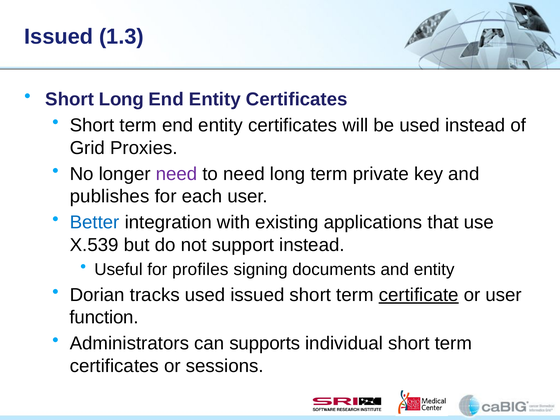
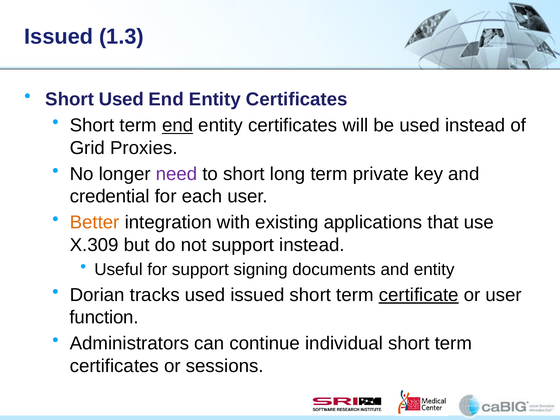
Short Long: Long -> Used
end at (178, 125) underline: none -> present
to need: need -> short
publishes: publishes -> credential
Better colour: blue -> orange
X.539: X.539 -> X.309
for profiles: profiles -> support
supports: supports -> continue
